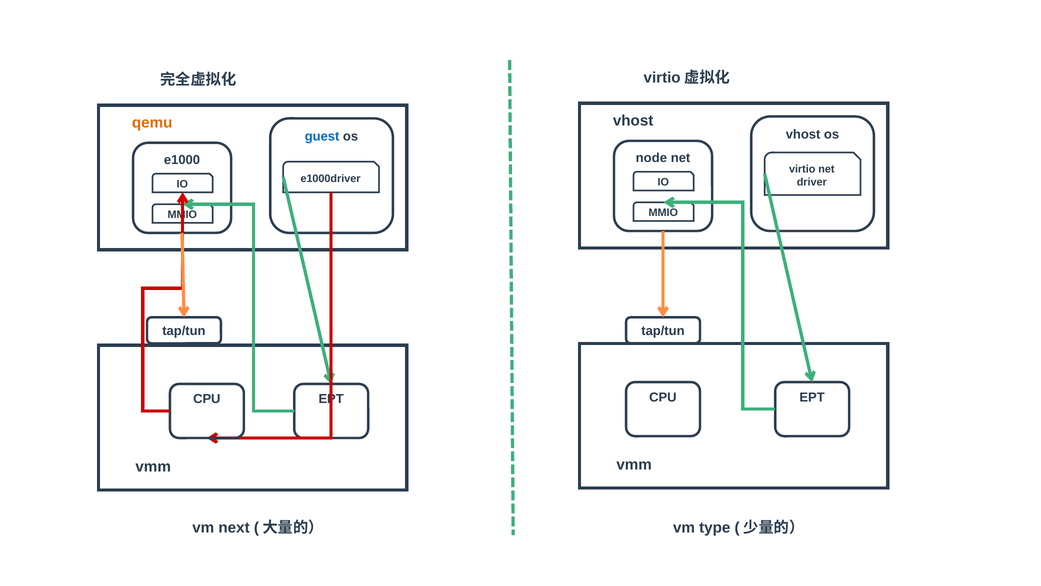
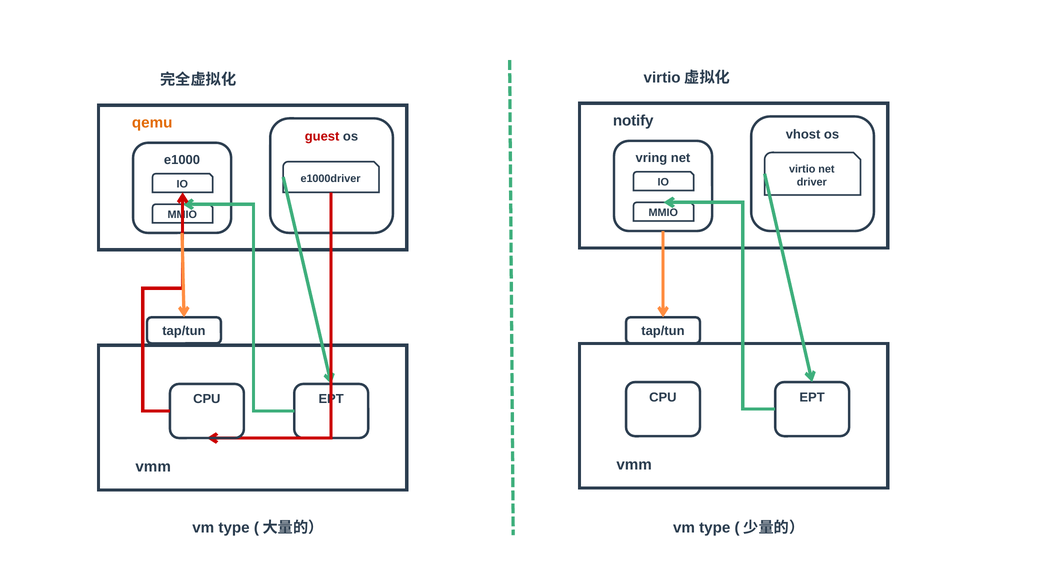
vhost at (633, 121): vhost -> notify
guest colour: blue -> red
node: node -> vring
next at (234, 528): next -> type
